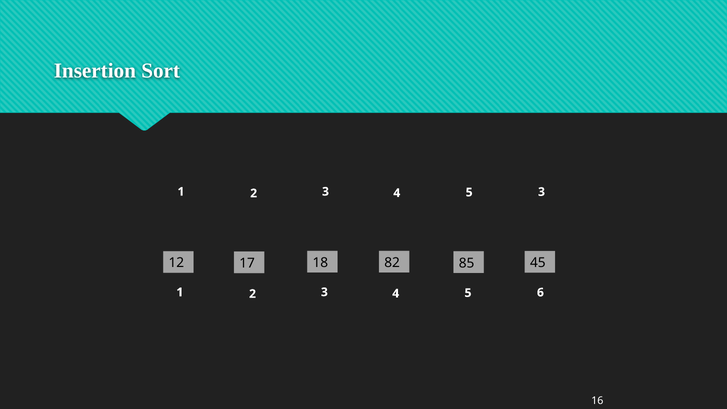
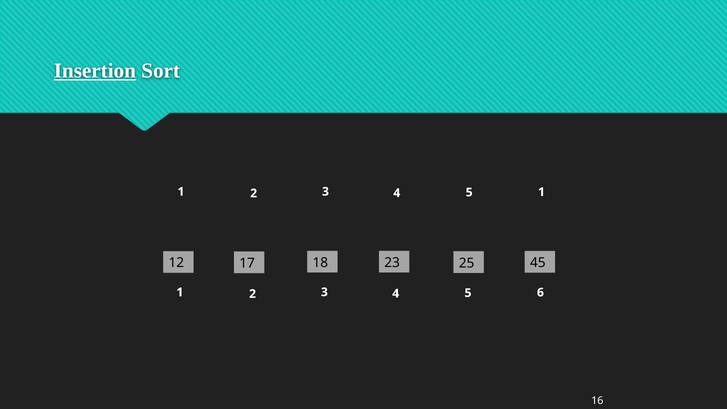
Insertion underline: none -> present
2 3: 3 -> 1
82: 82 -> 23
85: 85 -> 25
